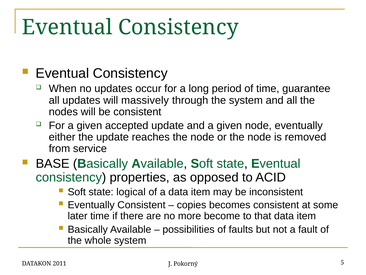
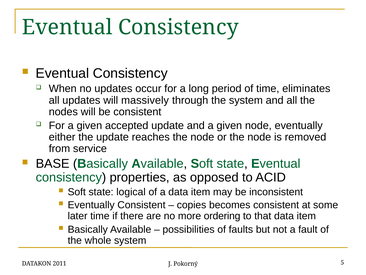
guarantee: guarantee -> eliminates
become: become -> ordering
